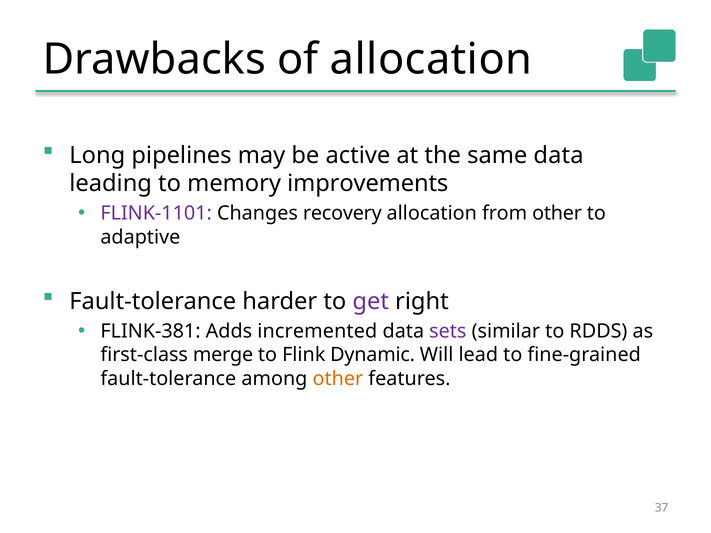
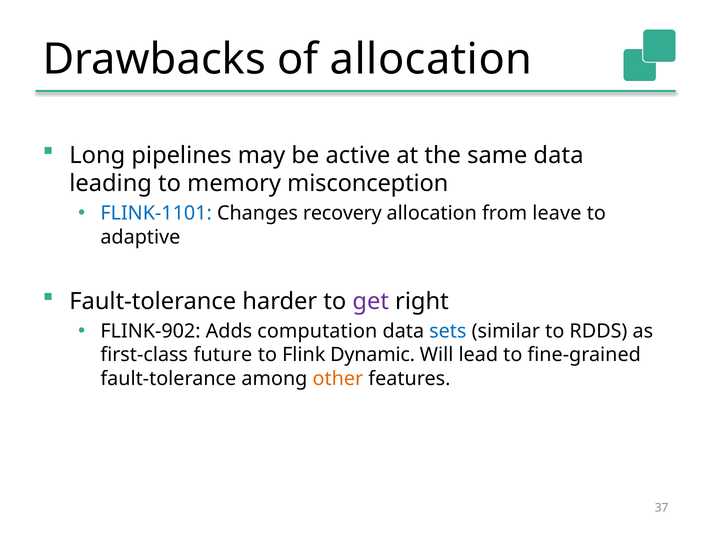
improvements: improvements -> misconception
FLINK-1101 colour: purple -> blue
from other: other -> leave
FLINK-381: FLINK-381 -> FLINK-902
incremented: incremented -> computation
sets colour: purple -> blue
merge: merge -> future
